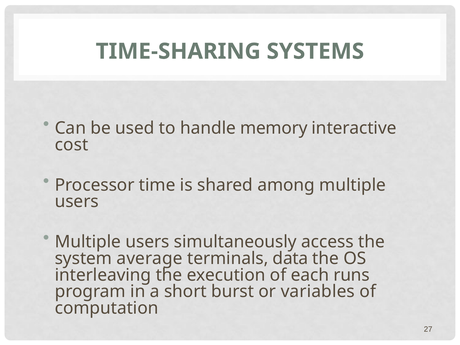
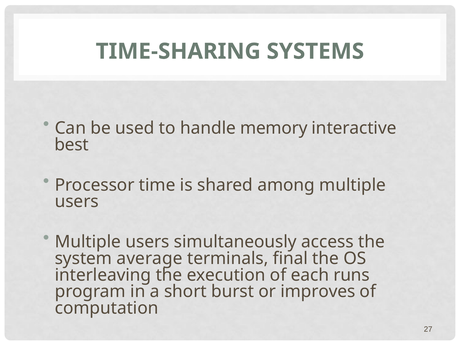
cost: cost -> best
data: data -> final
variables: variables -> improves
